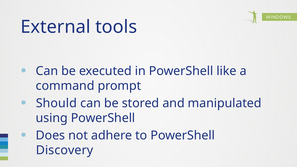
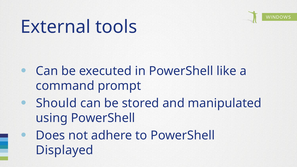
Discovery: Discovery -> Displayed
